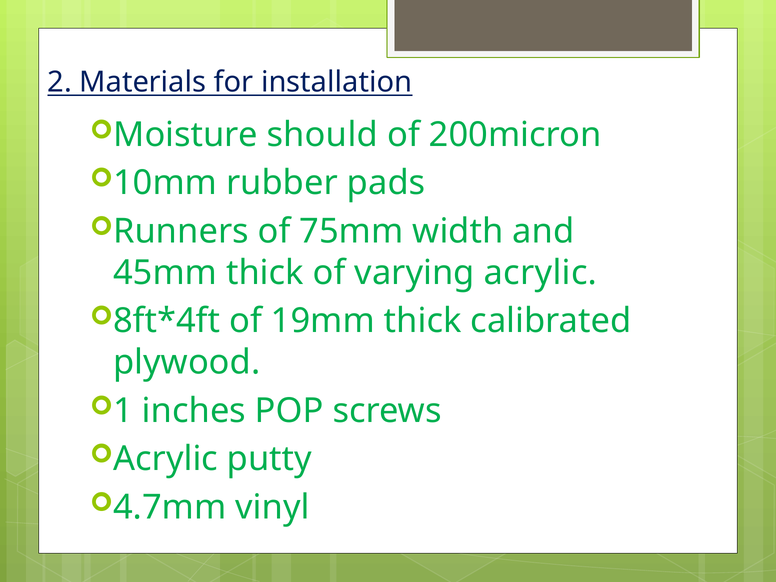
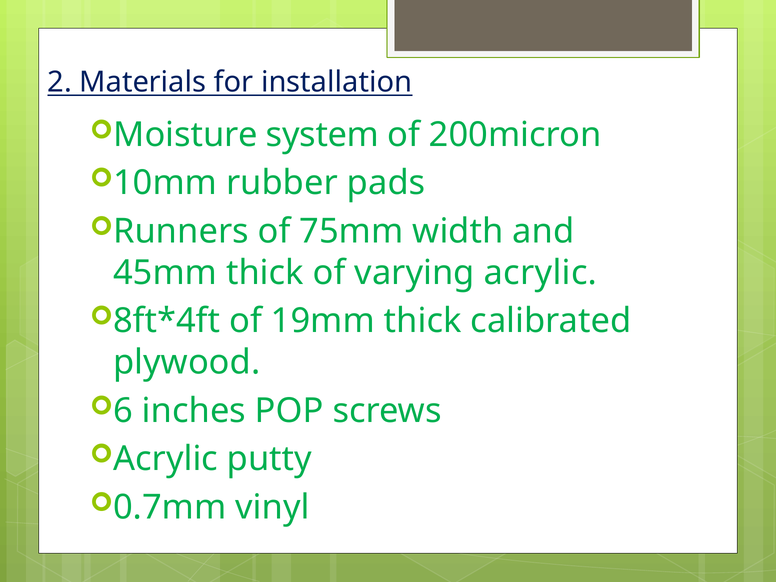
should: should -> system
1: 1 -> 6
4.7mm: 4.7mm -> 0.7mm
